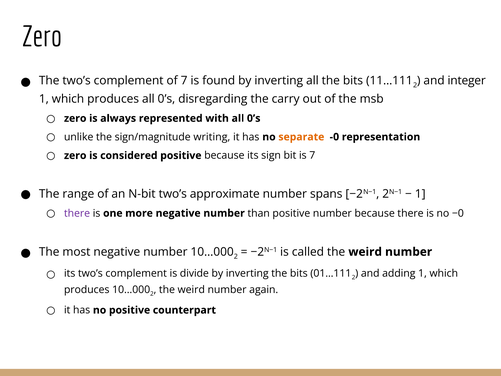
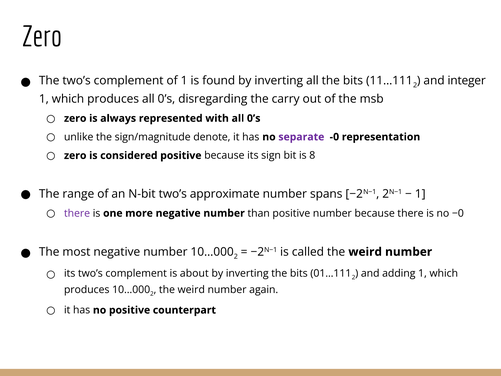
of 7: 7 -> 1
writing: writing -> denote
separate colour: orange -> purple
is 7: 7 -> 8
divide: divide -> about
